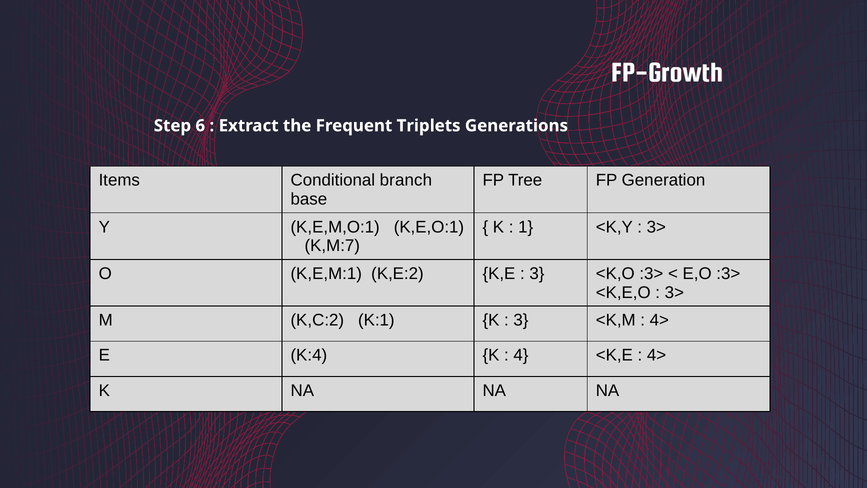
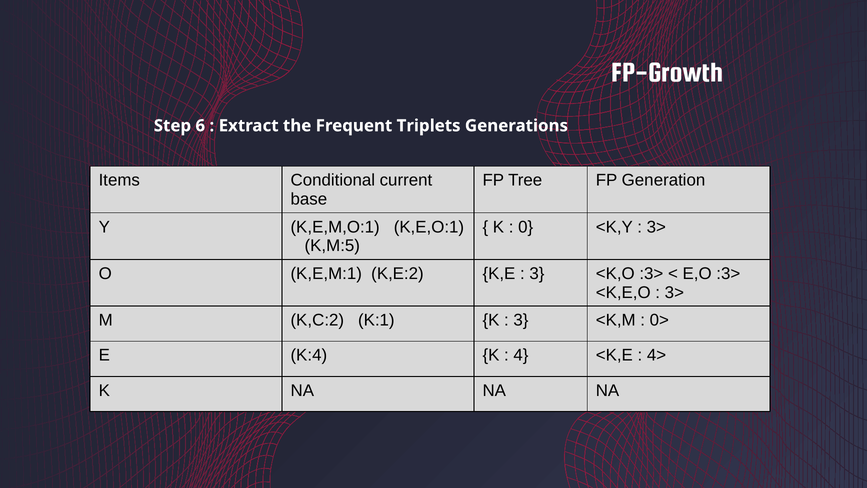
branch: branch -> current
1: 1 -> 0
K,M:7: K,M:7 -> K,M:5
4> at (659, 320): 4> -> 0>
